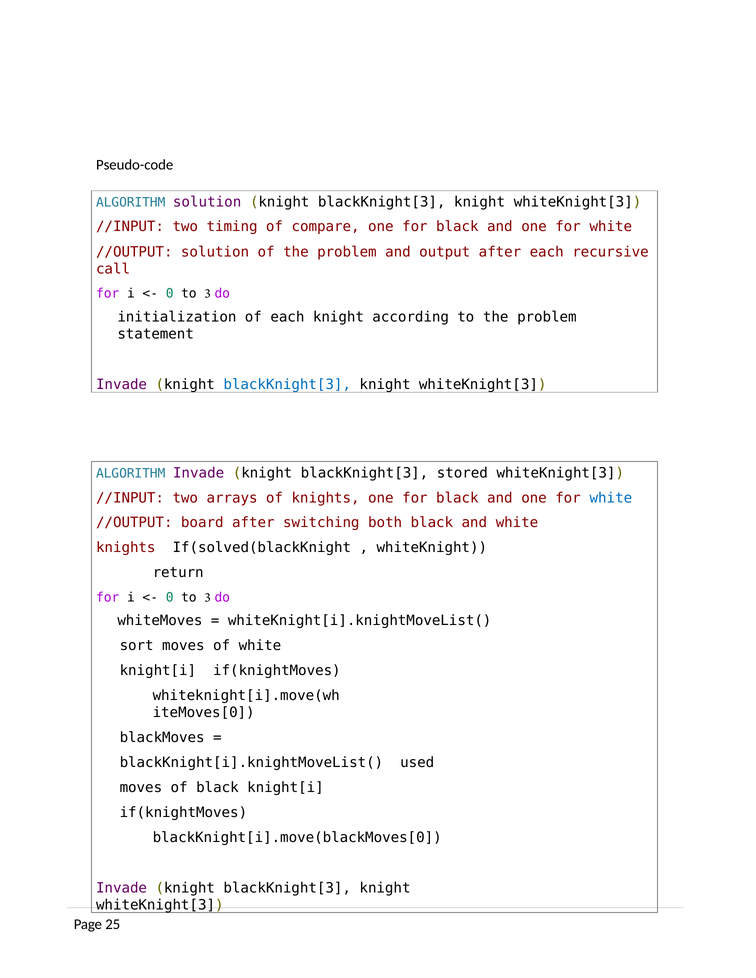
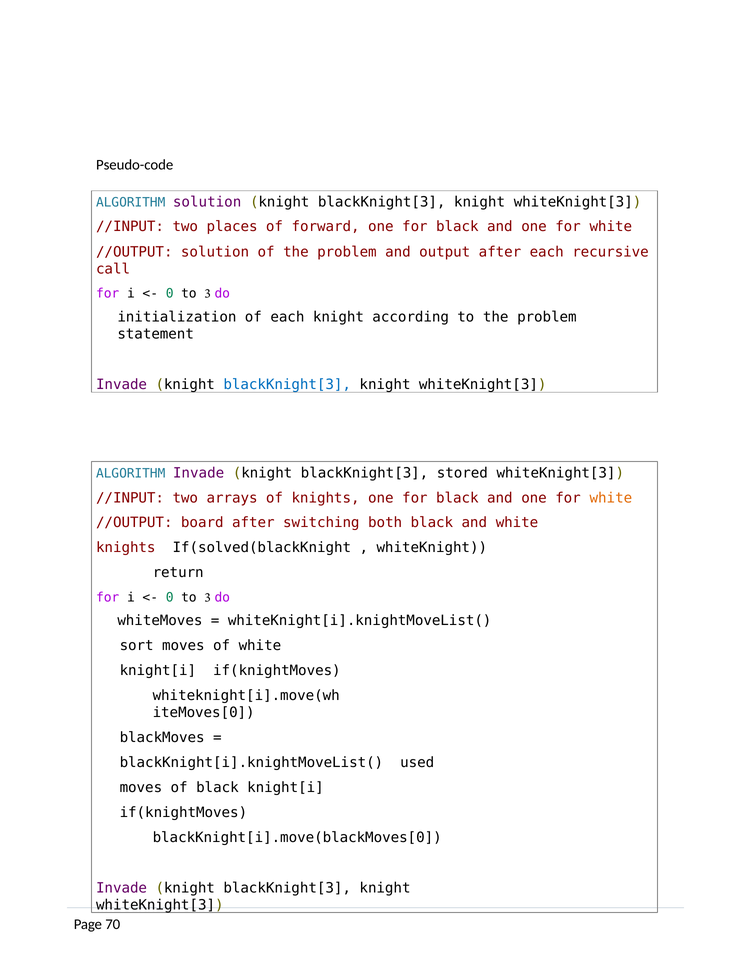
timing: timing -> places
compare: compare -> forward
white at (611, 498) colour: blue -> orange
25: 25 -> 70
